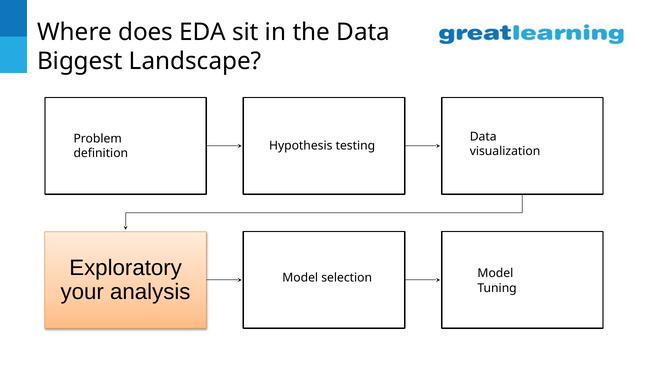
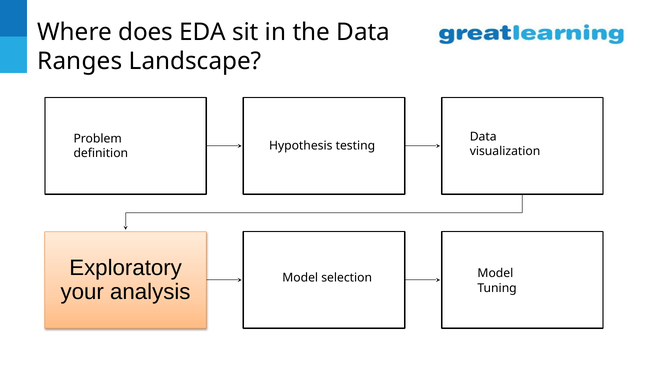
Biggest: Biggest -> Ranges
